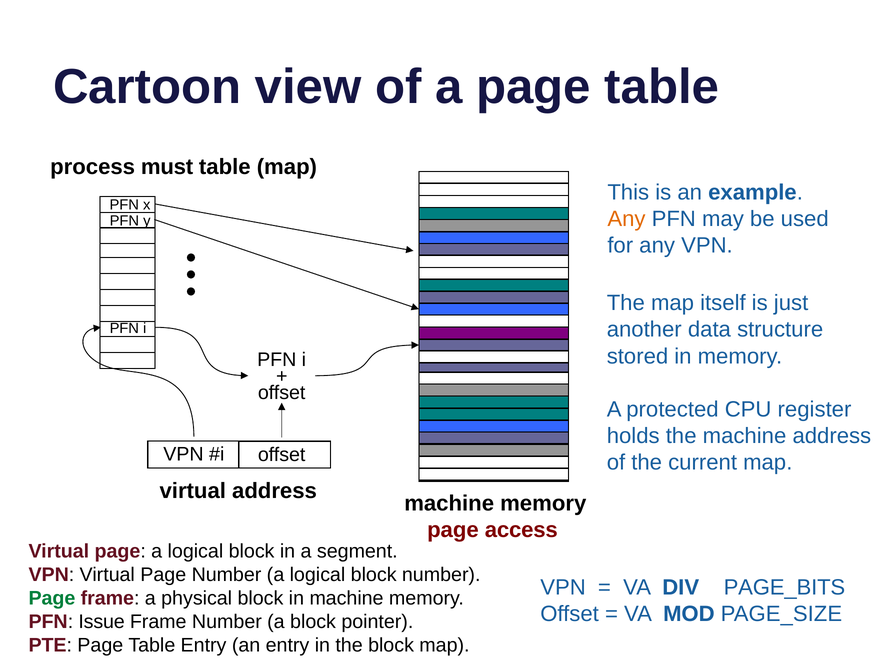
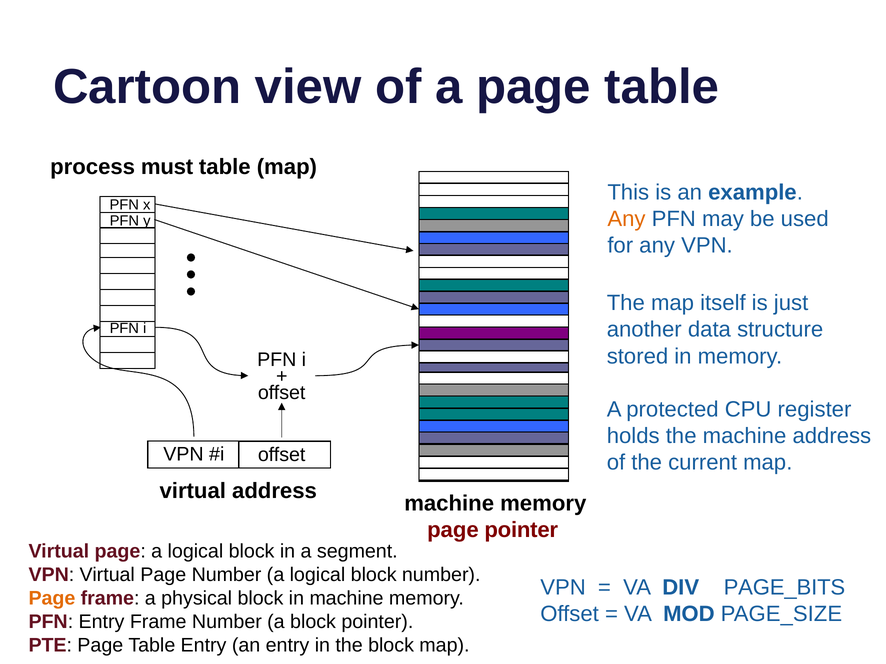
page access: access -> pointer
Page at (52, 599) colour: green -> orange
PFN Issue: Issue -> Entry
